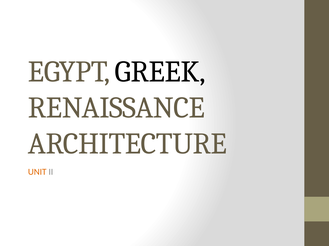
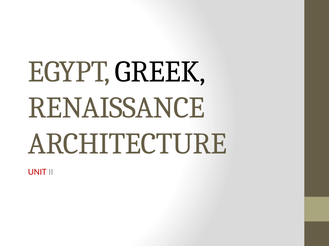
UNIT colour: orange -> red
